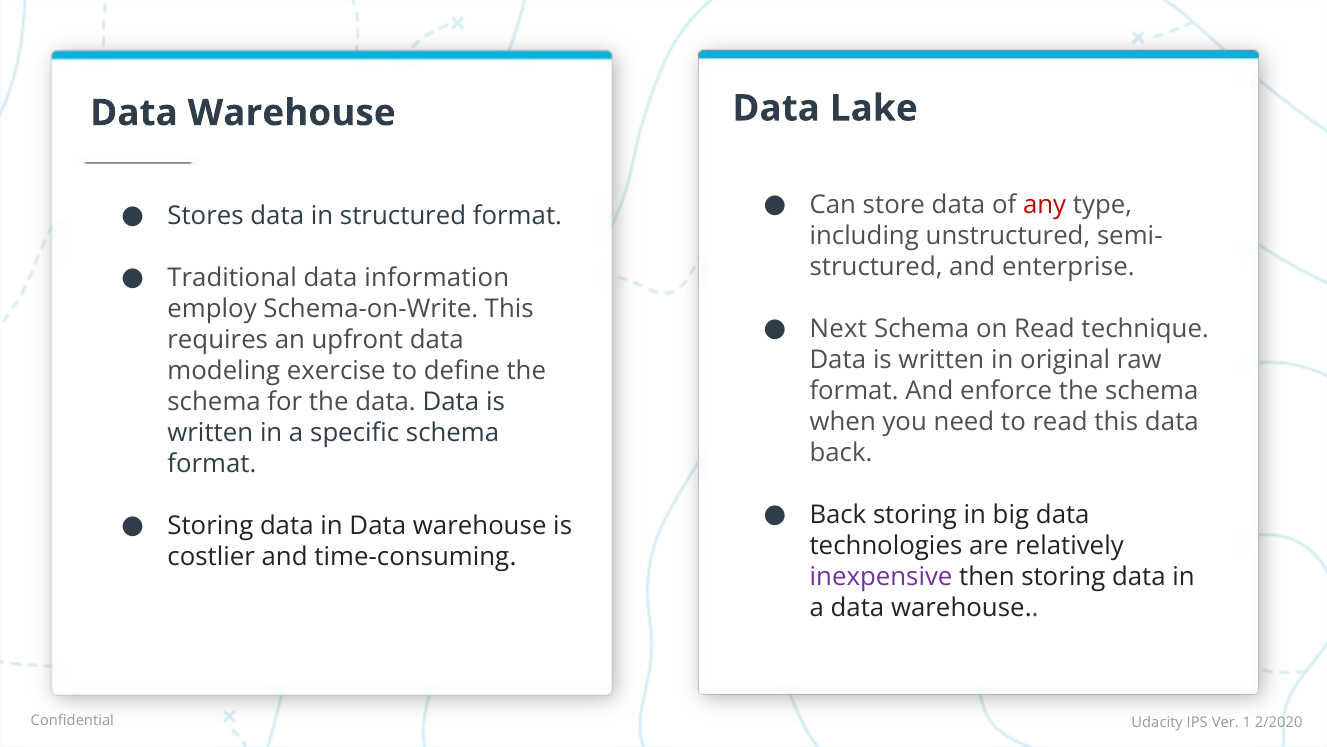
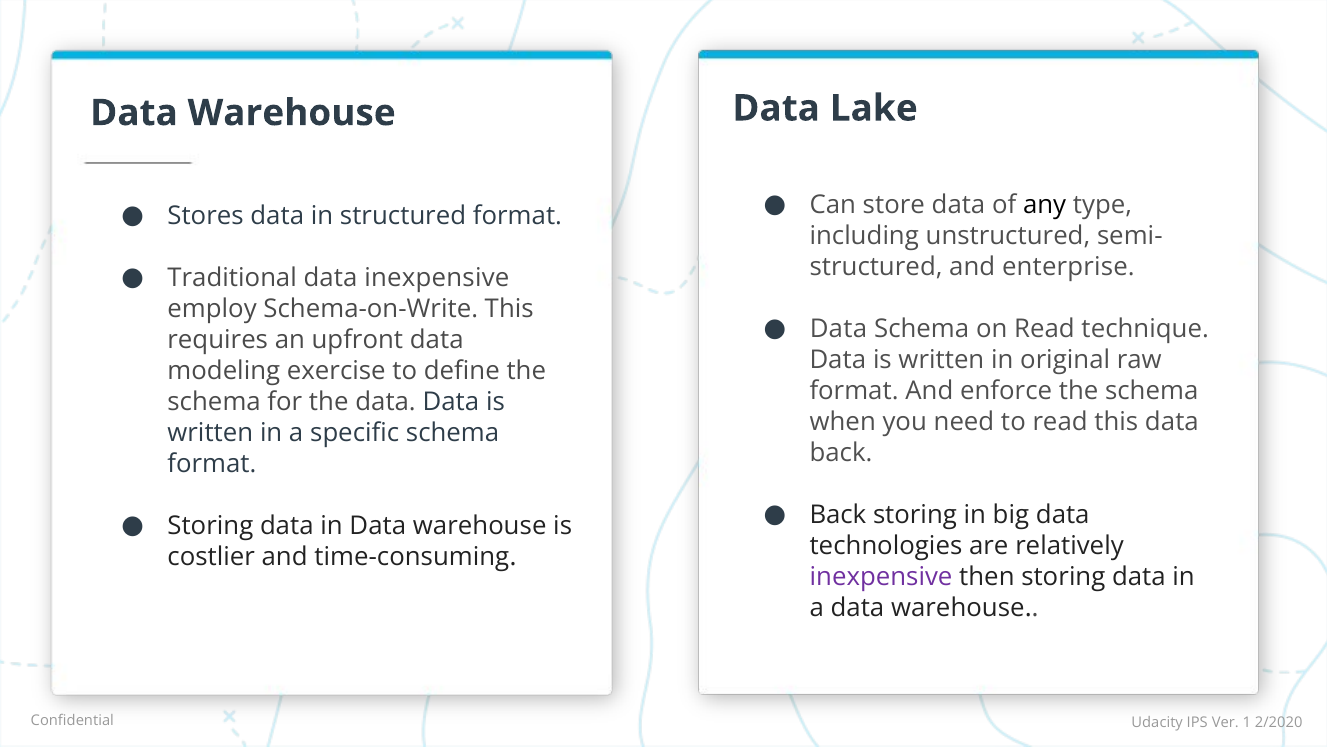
any colour: red -> black
data information: information -> inexpensive
Next at (838, 329): Next -> Data
